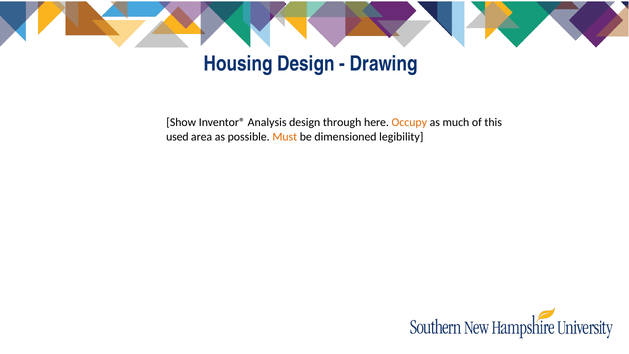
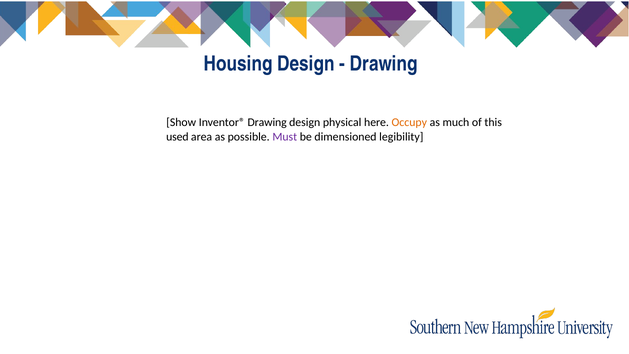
Inventor® Analysis: Analysis -> Drawing
through: through -> physical
Must colour: orange -> purple
